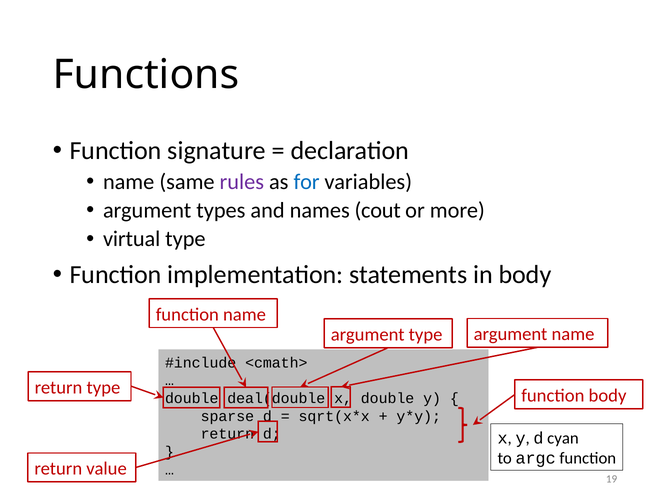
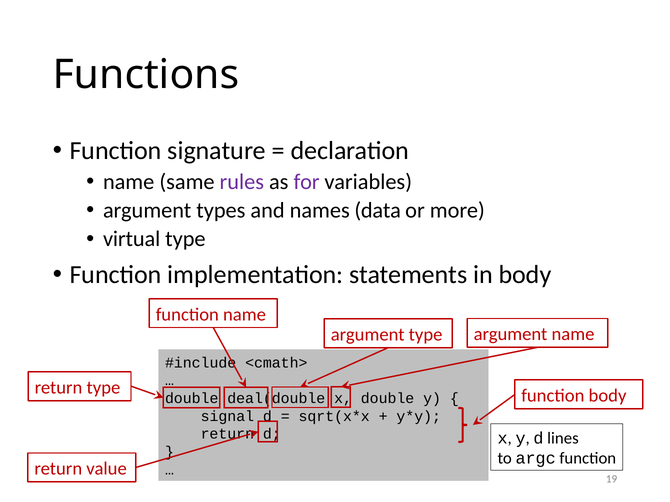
for colour: blue -> purple
cout: cout -> data
sparse: sparse -> signal
cyan: cyan -> lines
